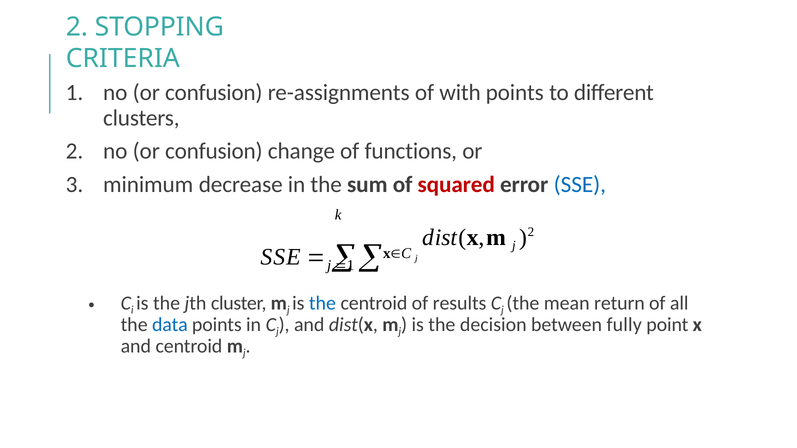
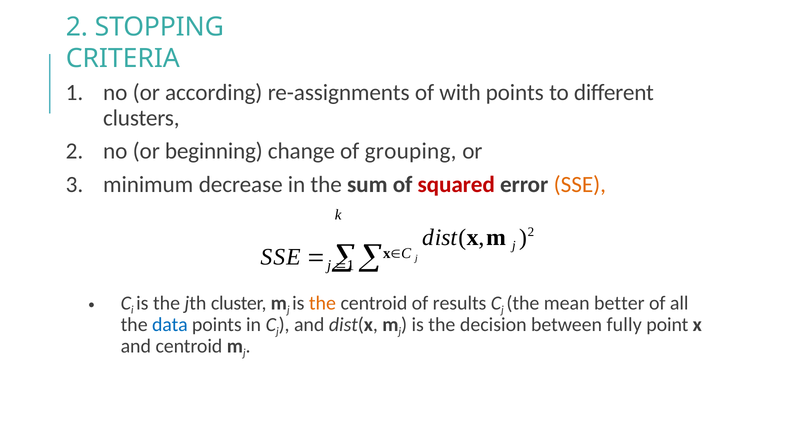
confusion at (214, 93): confusion -> according
2 no or confusion: confusion -> beginning
functions: functions -> grouping
SSE at (580, 184) colour: blue -> orange
the at (322, 303) colour: blue -> orange
return: return -> better
